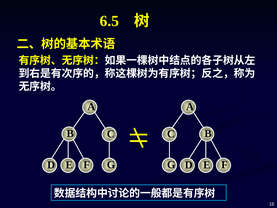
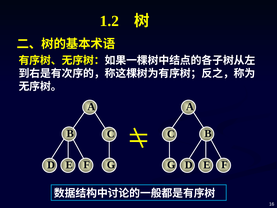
6.5: 6.5 -> 1.2
